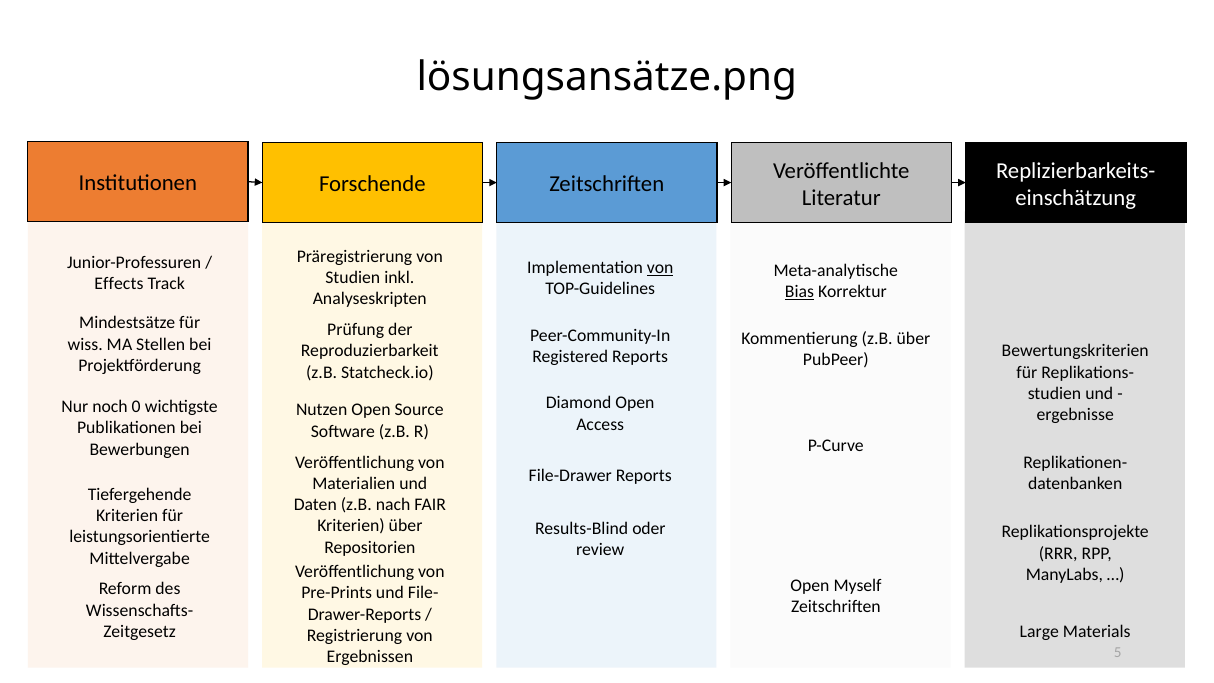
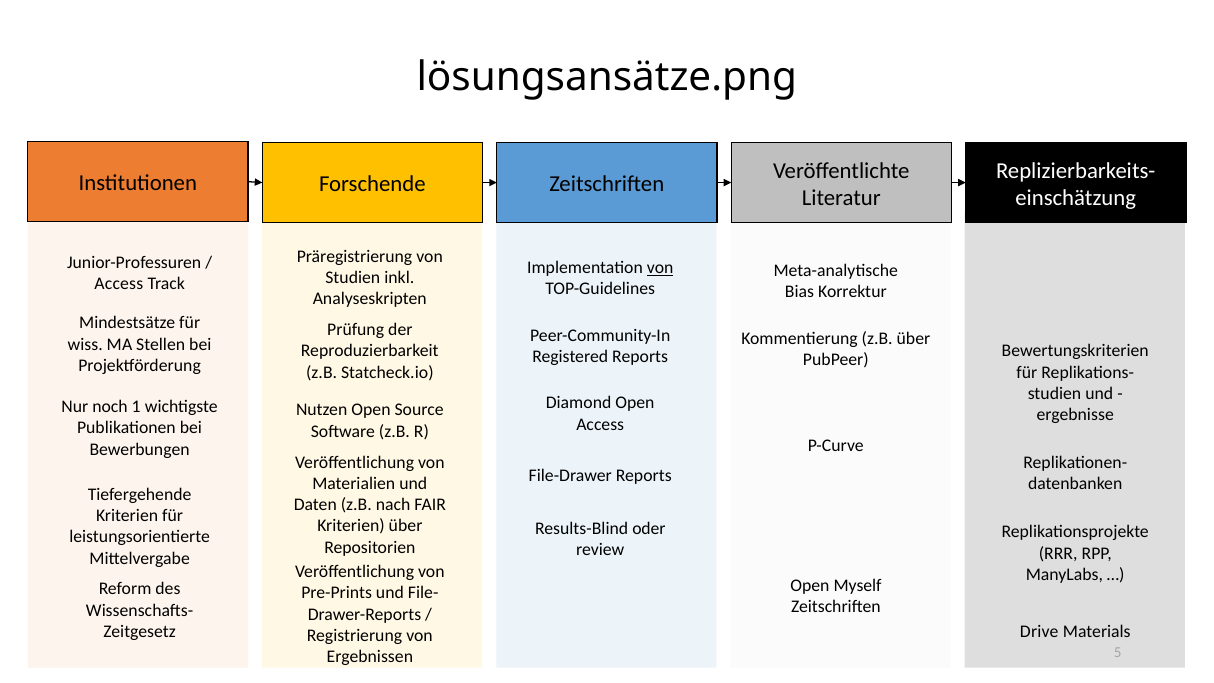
Effects at (119, 284): Effects -> Access
Bias underline: present -> none
0: 0 -> 1
Large: Large -> Drive
